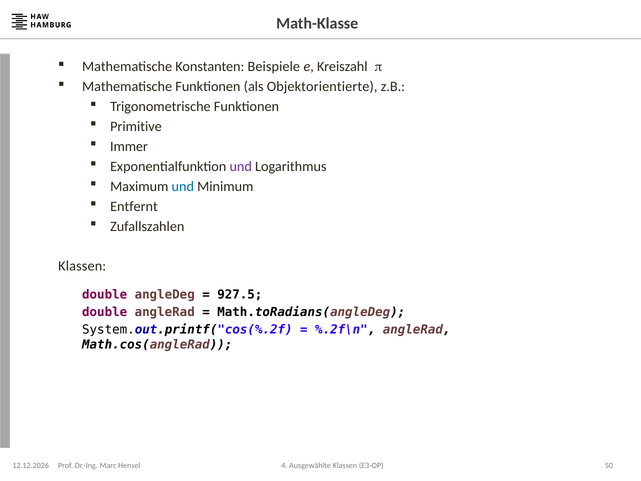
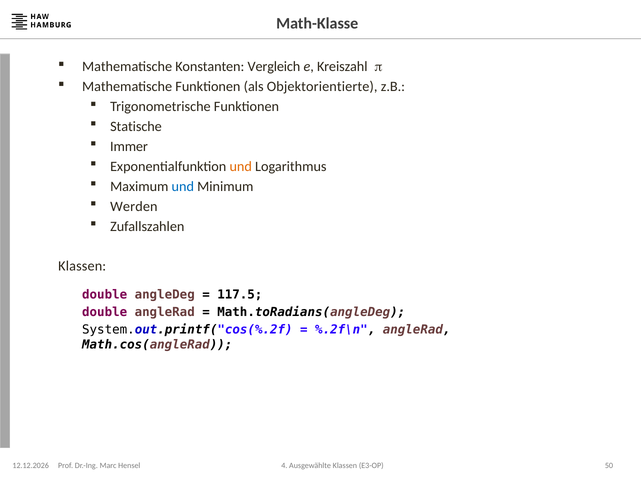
Beispiele: Beispiele -> Vergleich
Primitive: Primitive -> Statische
und at (241, 166) colour: purple -> orange
Entfernt: Entfernt -> Werden
927.5: 927.5 -> 117.5
